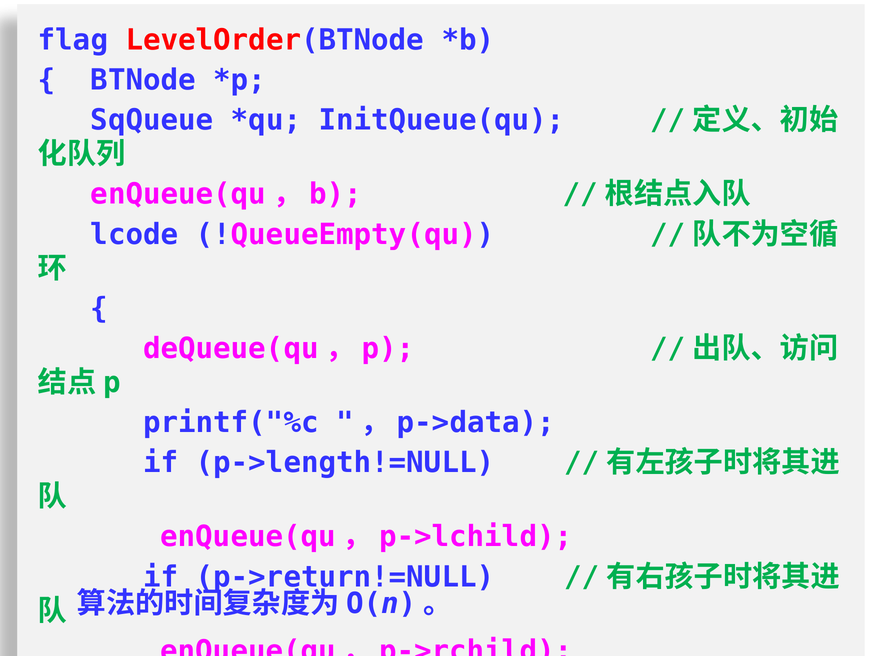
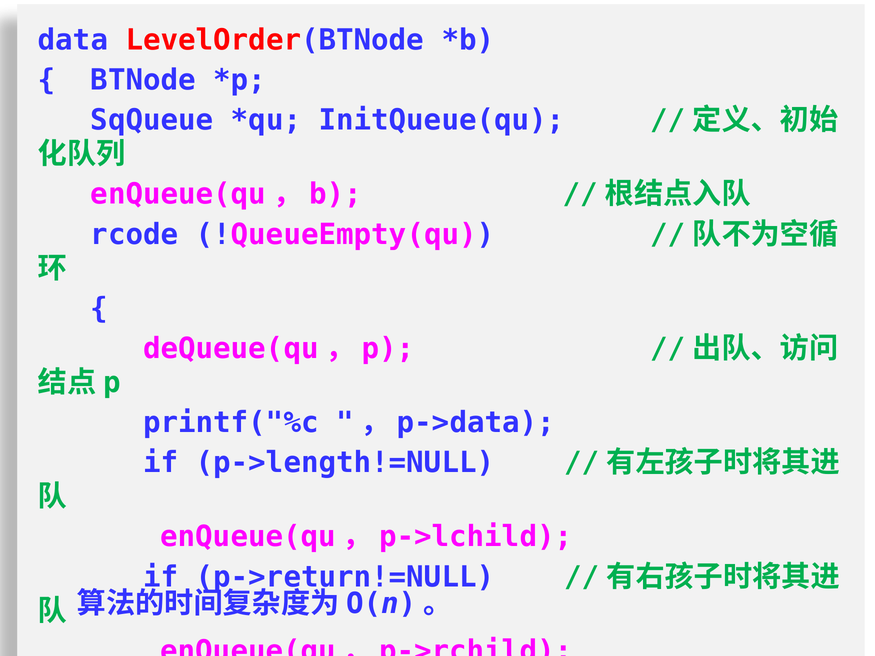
flag: flag -> data
lcode: lcode -> rcode
